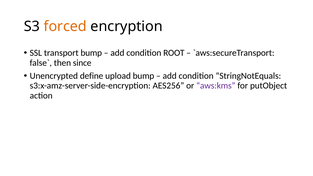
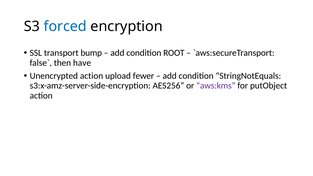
forced colour: orange -> blue
since: since -> have
Unencrypted define: define -> action
upload bump: bump -> fewer
